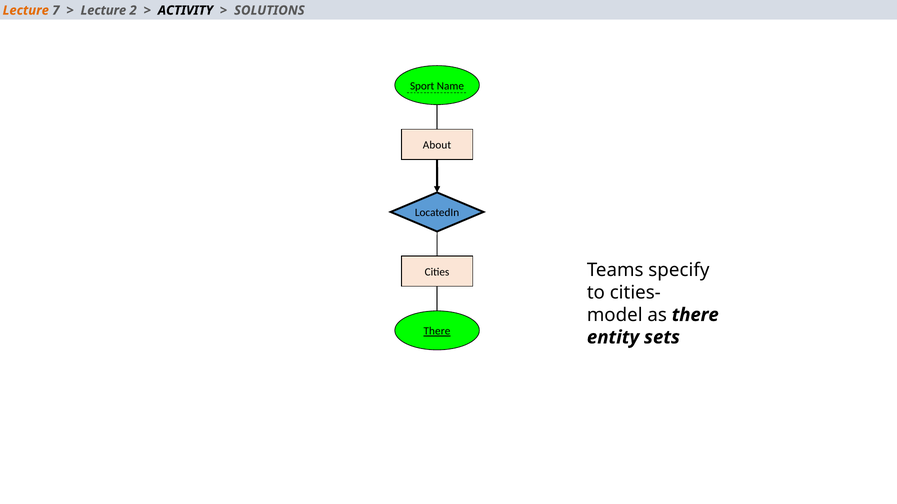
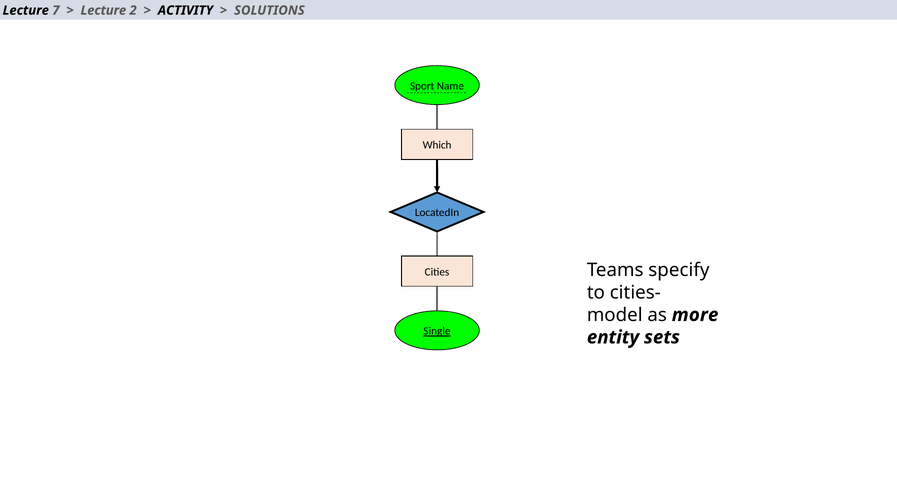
Lecture at (26, 10) colour: orange -> black
About: About -> Which
as there: there -> more
There at (437, 332): There -> Single
